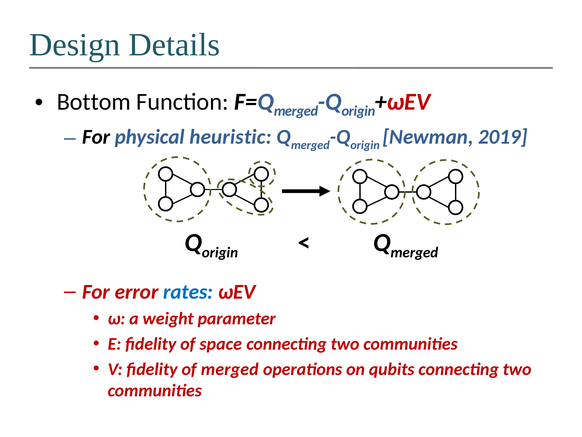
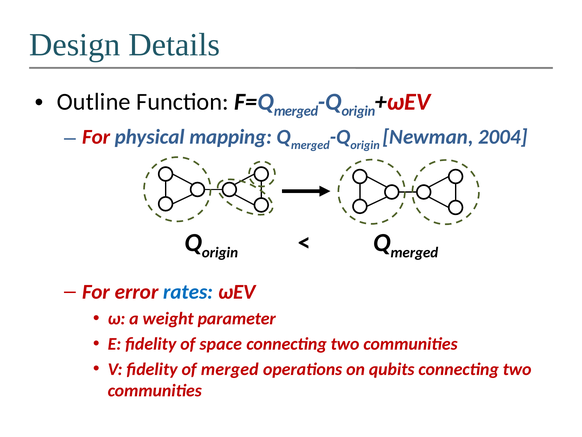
Bottom: Bottom -> Outline
For at (96, 137) colour: black -> red
heuristic: heuristic -> mapping
2019: 2019 -> 2004
